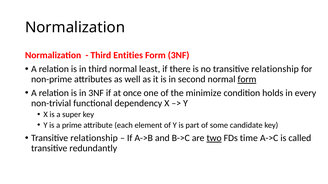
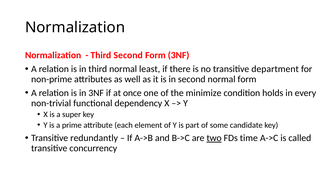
Third Entities: Entities -> Second
no transitive relationship: relationship -> department
form at (247, 79) underline: present -> none
relationship at (94, 138): relationship -> redundantly
redundantly: redundantly -> concurrency
